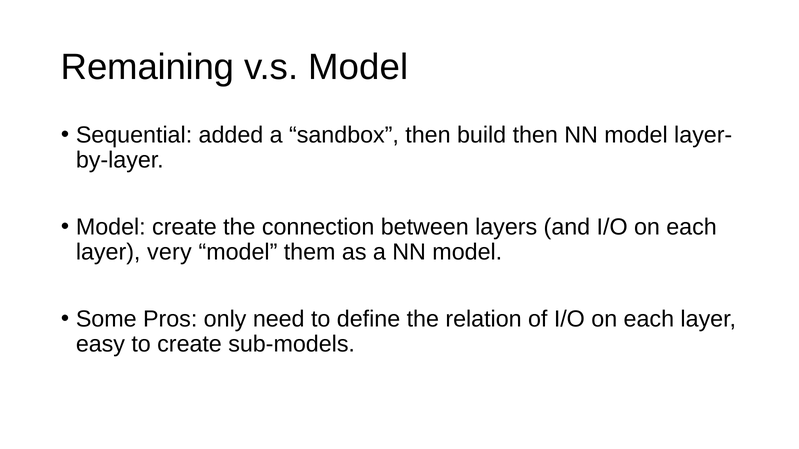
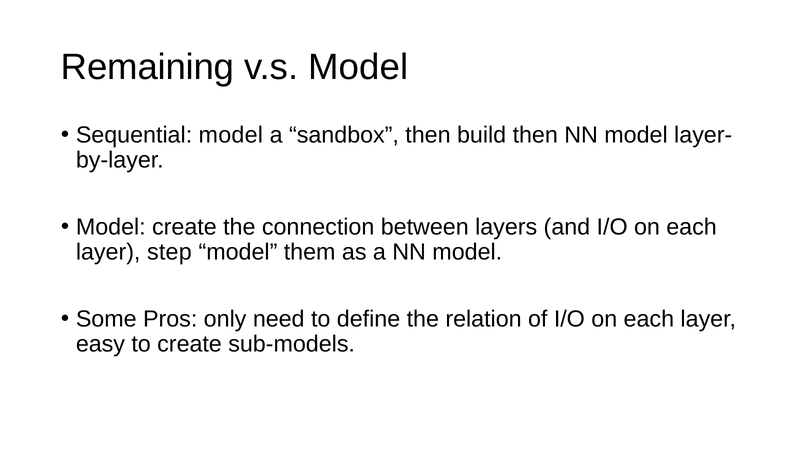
Sequential added: added -> model
very: very -> step
